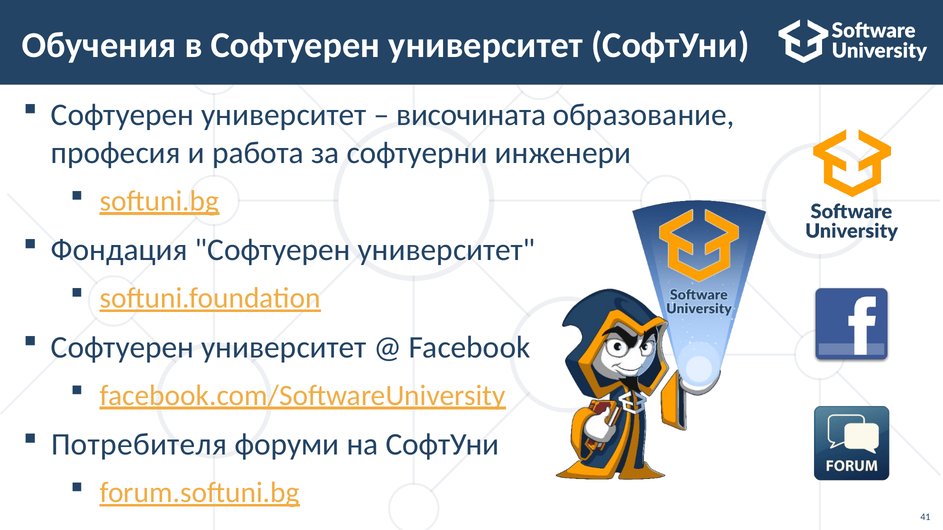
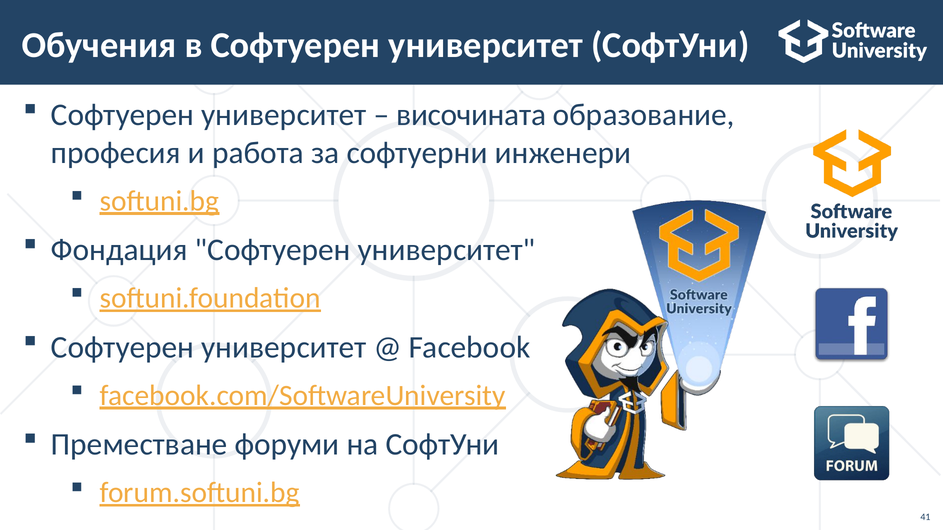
Потребителя: Потребителя -> Преместване
